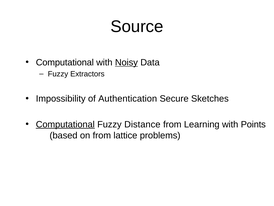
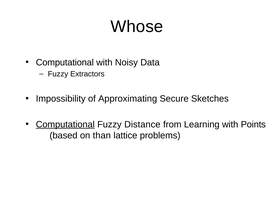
Source: Source -> Whose
Noisy underline: present -> none
Authentication: Authentication -> Approximating
on from: from -> than
